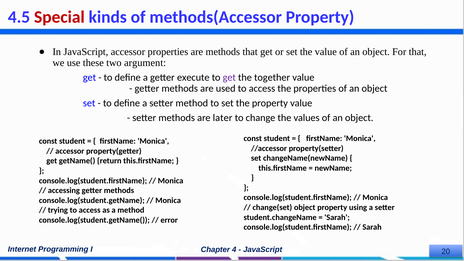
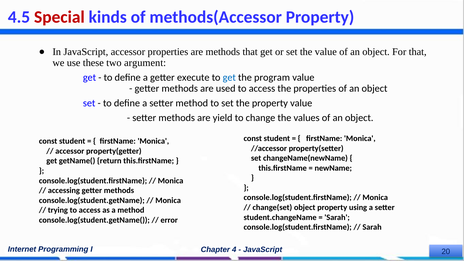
get at (229, 78) colour: purple -> blue
together: together -> program
later: later -> yield
